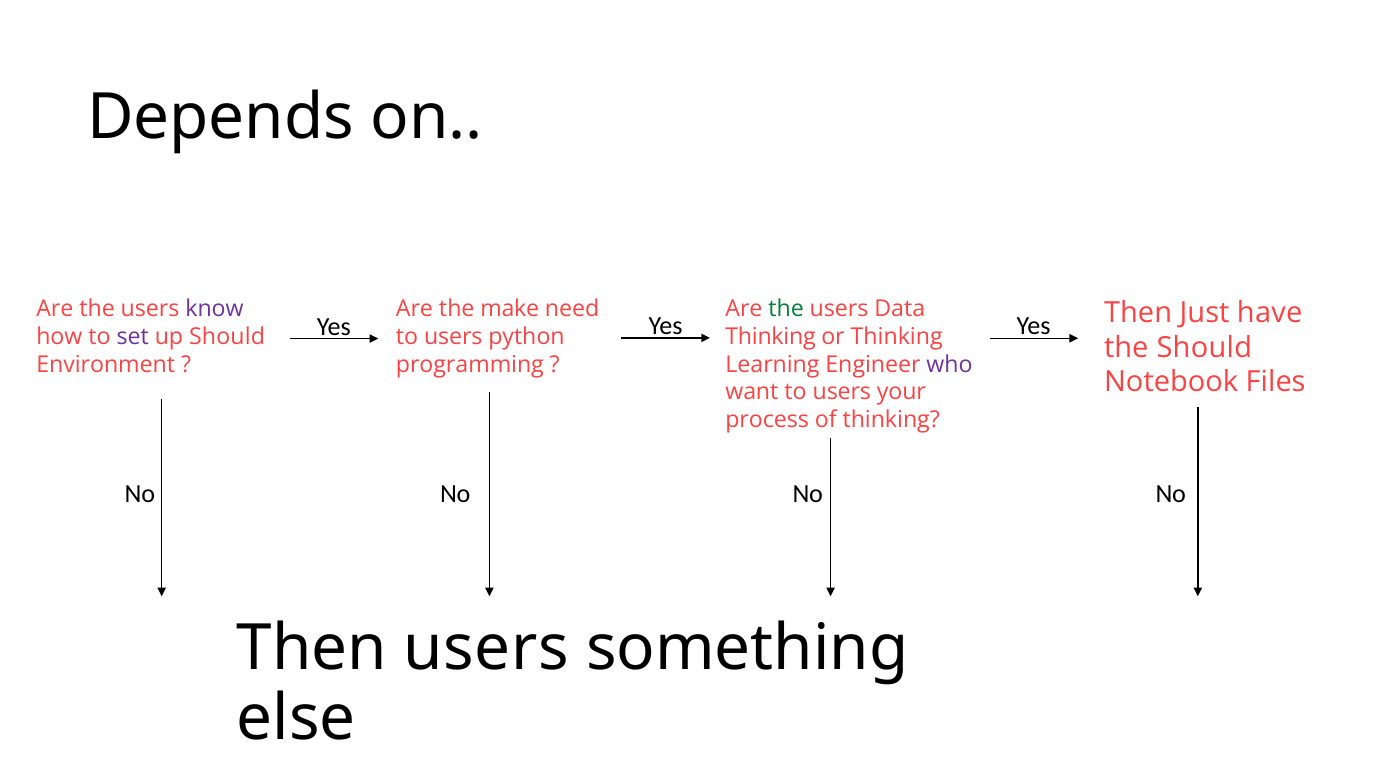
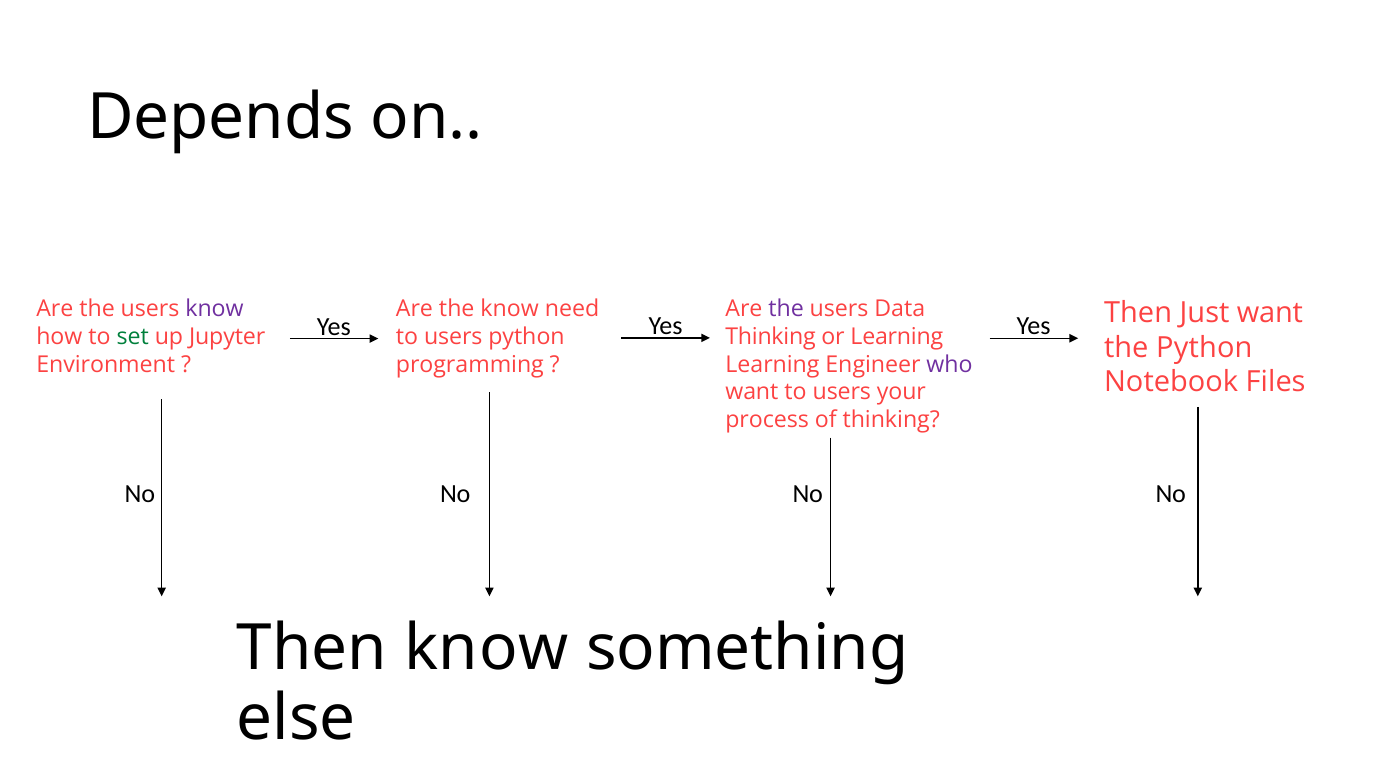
the make: make -> know
the at (786, 309) colour: green -> purple
Just have: have -> want
set colour: purple -> green
up Should: Should -> Jupyter
or Thinking: Thinking -> Learning
the Should: Should -> Python
Then users: users -> know
